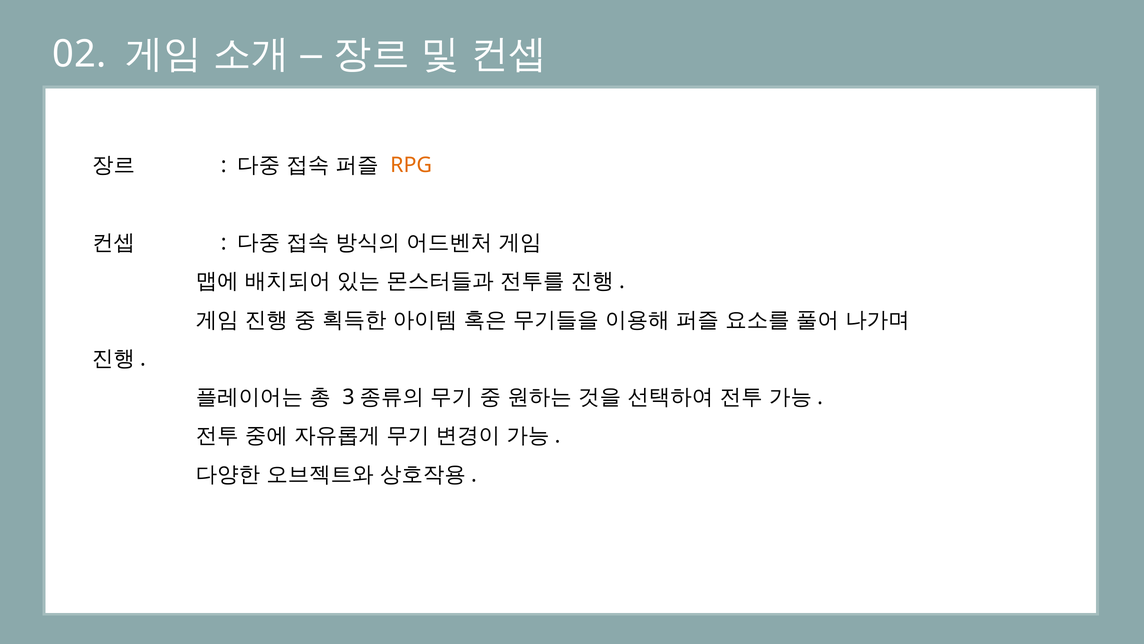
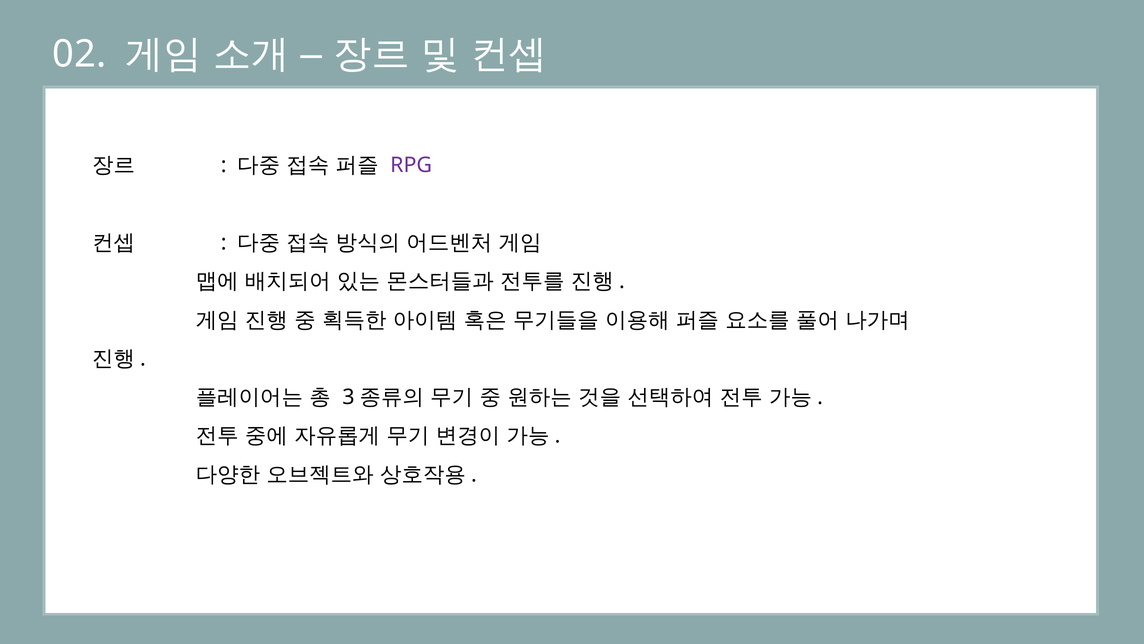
RPG colour: orange -> purple
